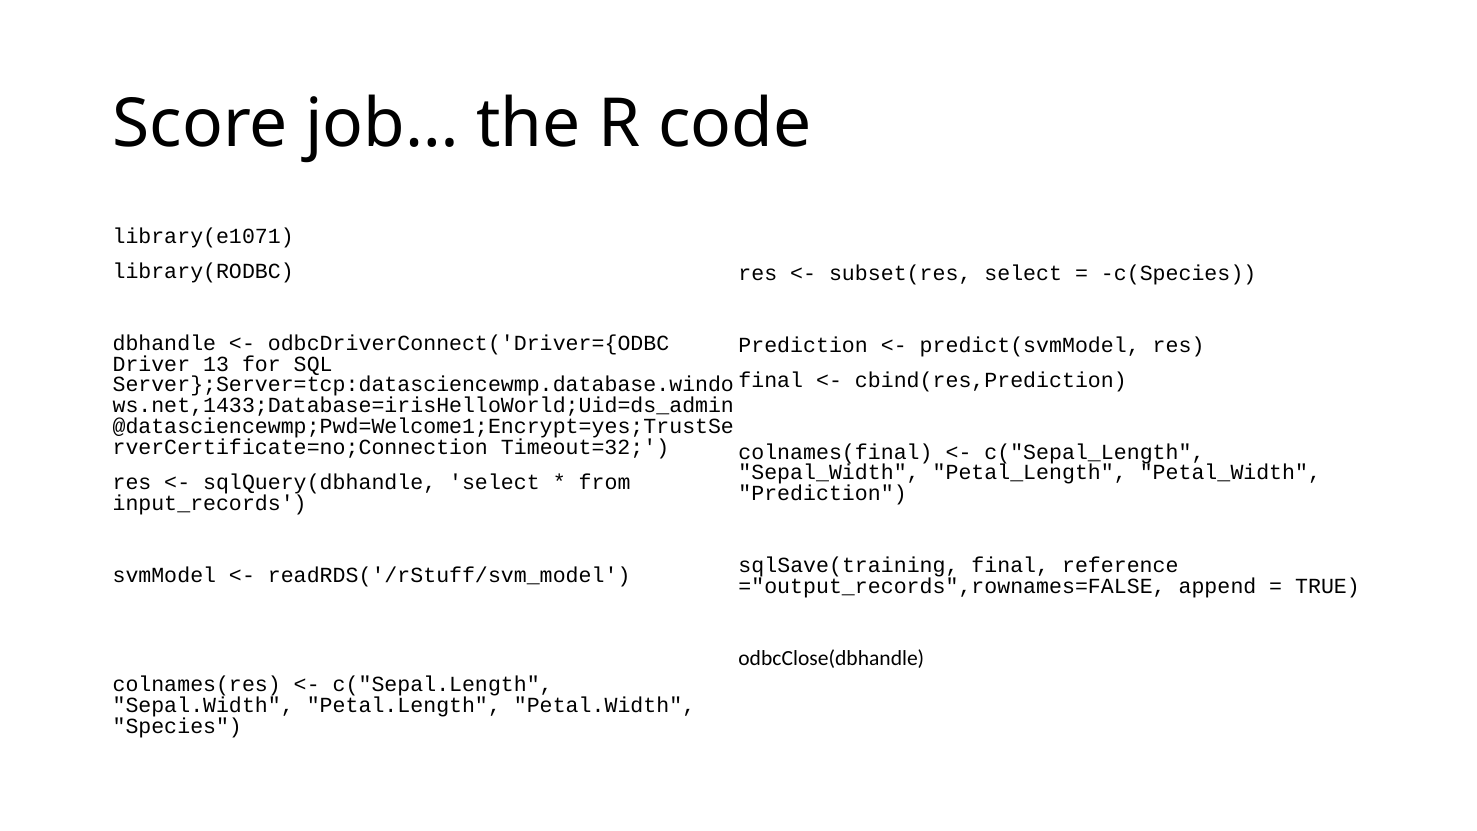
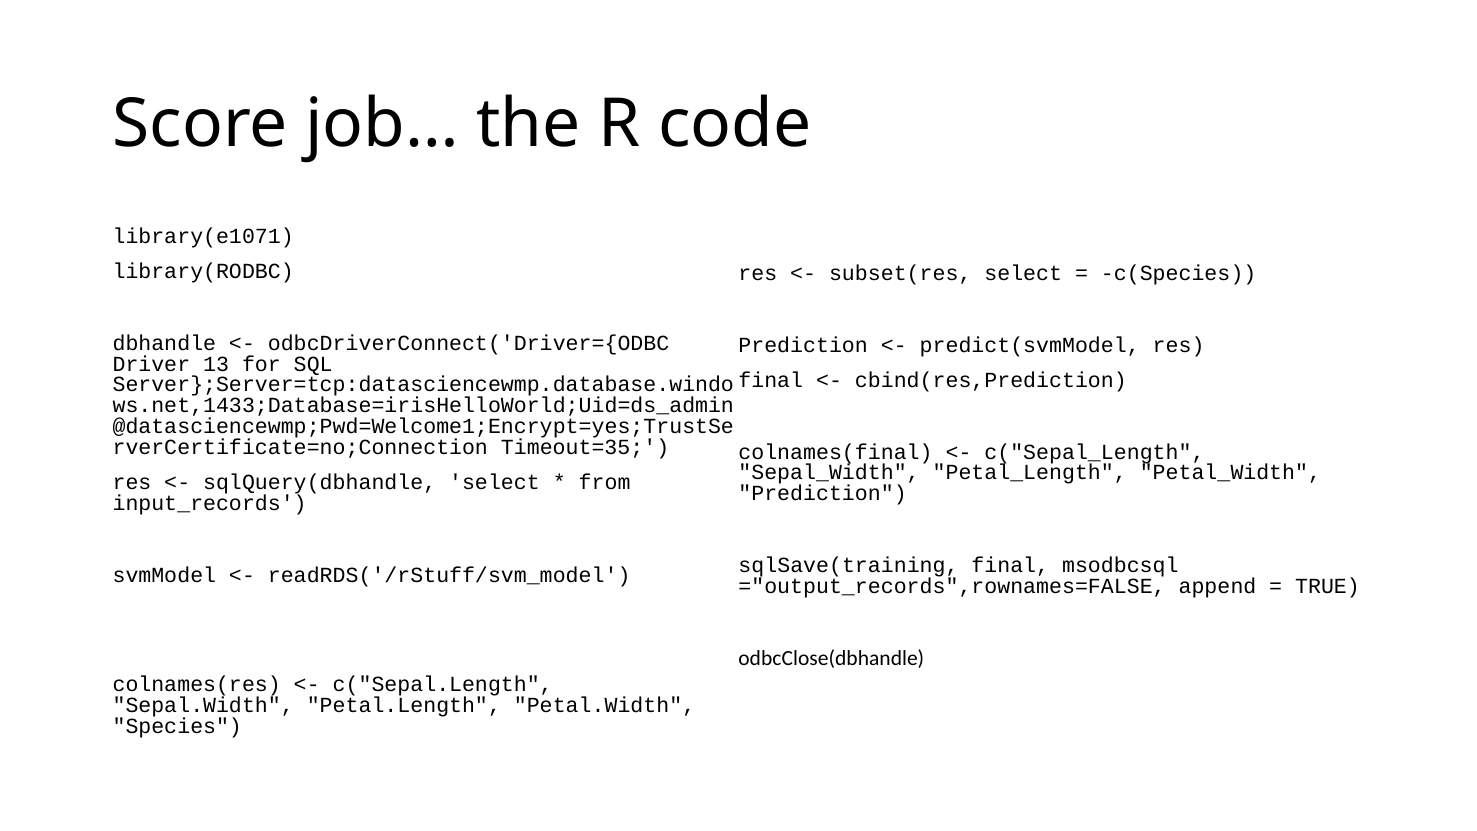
Timeout=32: Timeout=32 -> Timeout=35
reference: reference -> msodbcsql
